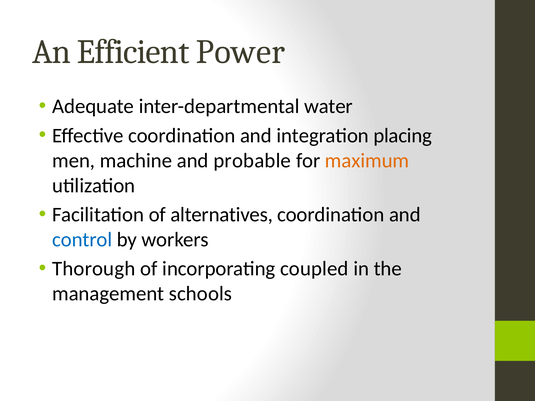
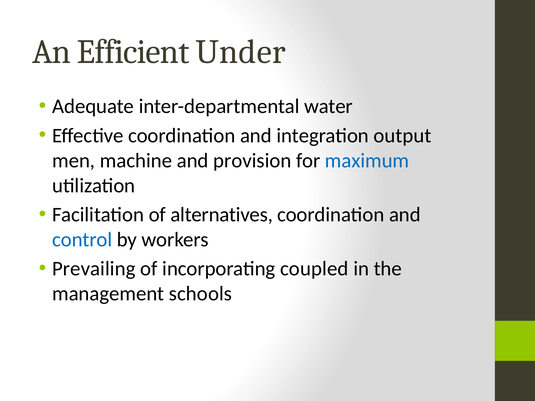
Power: Power -> Under
placing: placing -> output
probable: probable -> provision
maximum colour: orange -> blue
Thorough: Thorough -> Prevailing
